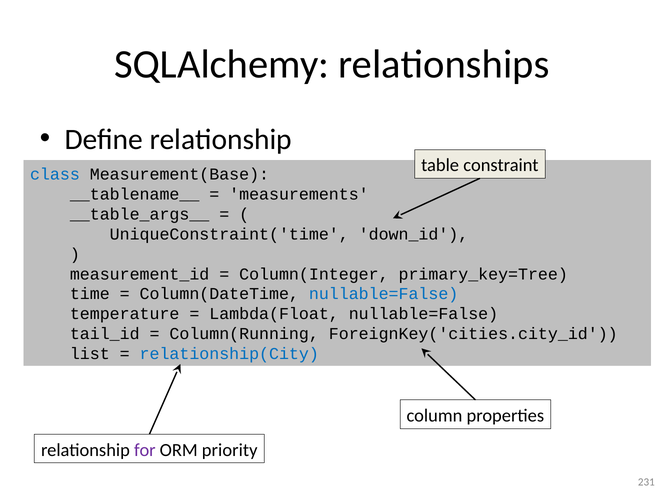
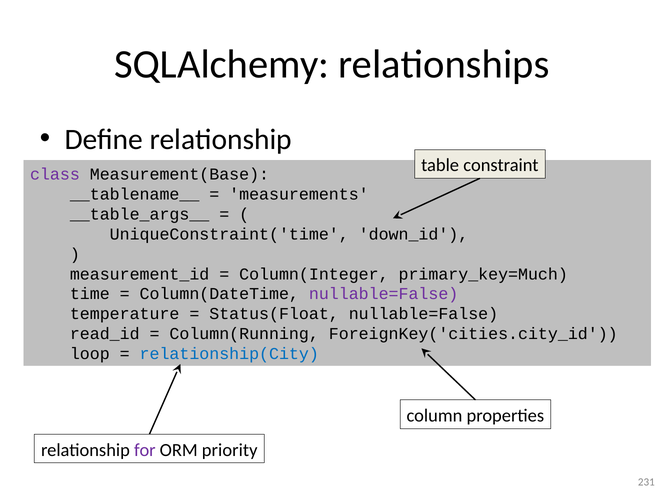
class colour: blue -> purple
primary_key=Tree: primary_key=Tree -> primary_key=Much
nullable=False at (384, 294) colour: blue -> purple
Lambda(Float: Lambda(Float -> Status(Float
tail_id: tail_id -> read_id
list: list -> loop
